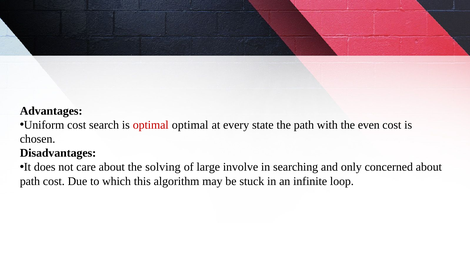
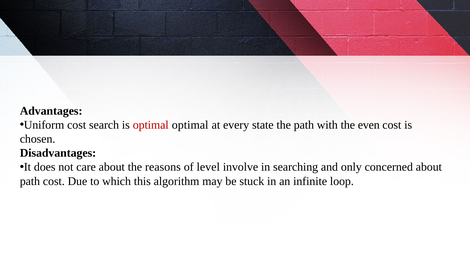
solving: solving -> reasons
large: large -> level
